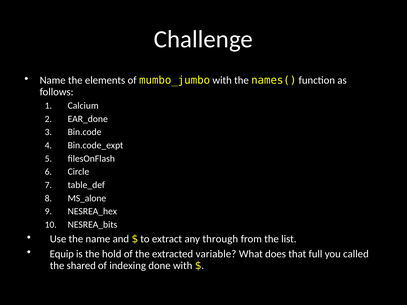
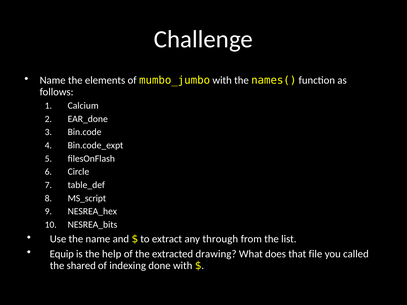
MS_alone: MS_alone -> MS_script
hold: hold -> help
variable: variable -> drawing
full: full -> file
